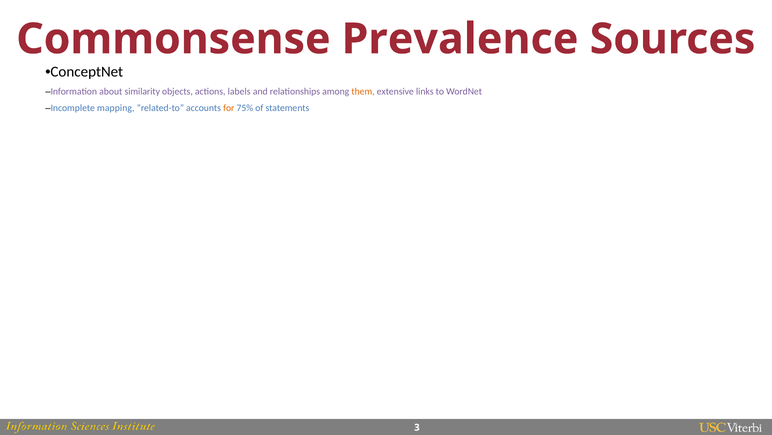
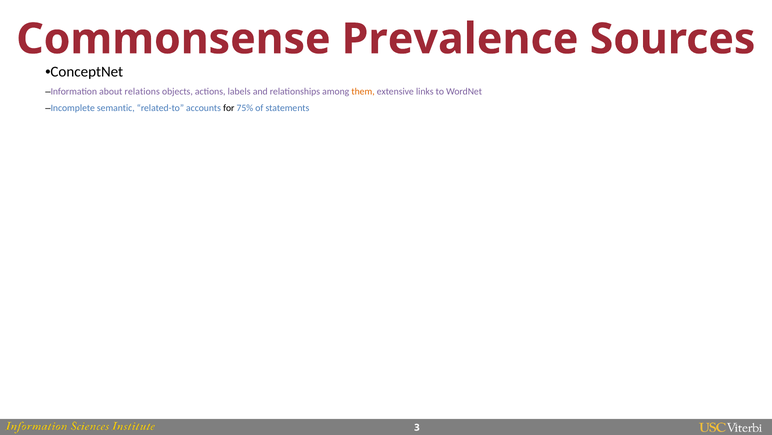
similarity: similarity -> relations
mapping: mapping -> semantic
for colour: orange -> black
